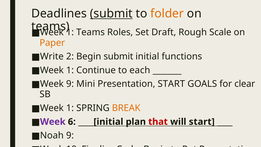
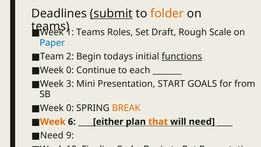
Paper colour: orange -> blue
Write: Write -> Team
Begin submit: submit -> todays
functions underline: none -> present
1 at (70, 70): 1 -> 0
Week 9: 9 -> 3
clear: clear -> from
1 at (70, 108): 1 -> 0
Week at (53, 122) colour: purple -> orange
____[initial: ____[initial -> ____[either
that colour: red -> orange
will start: start -> need
Noah at (52, 135): Noah -> Need
